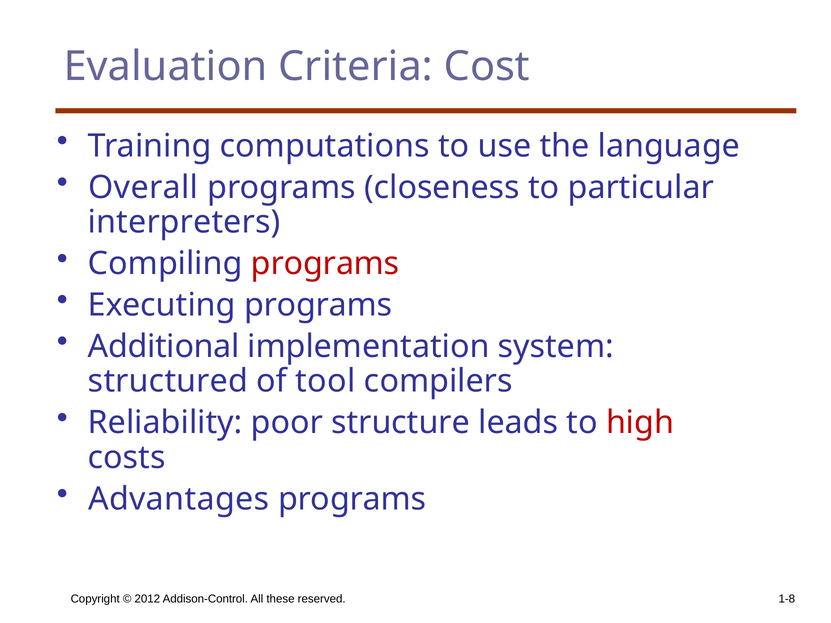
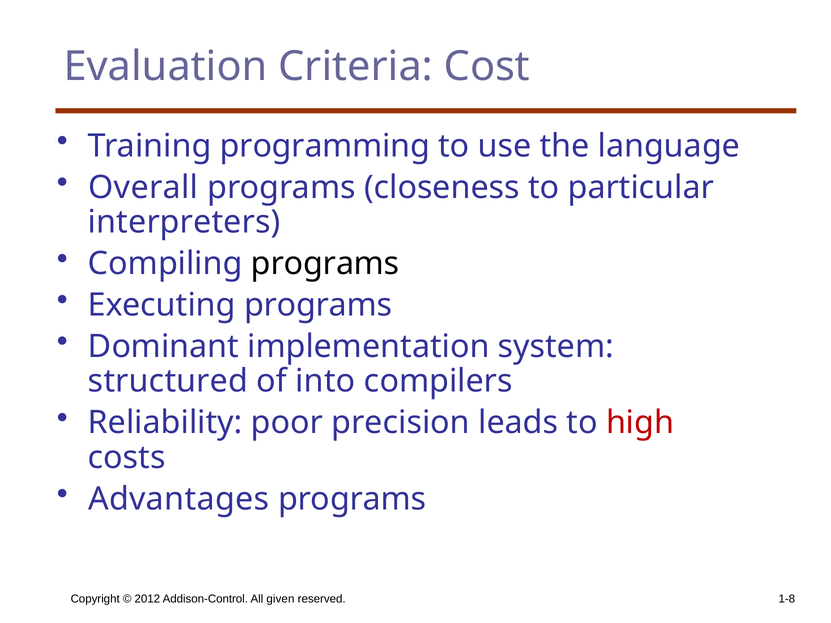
computations: computations -> programming
programs at (325, 264) colour: red -> black
Additional: Additional -> Dominant
tool: tool -> into
structure: structure -> precision
these: these -> given
